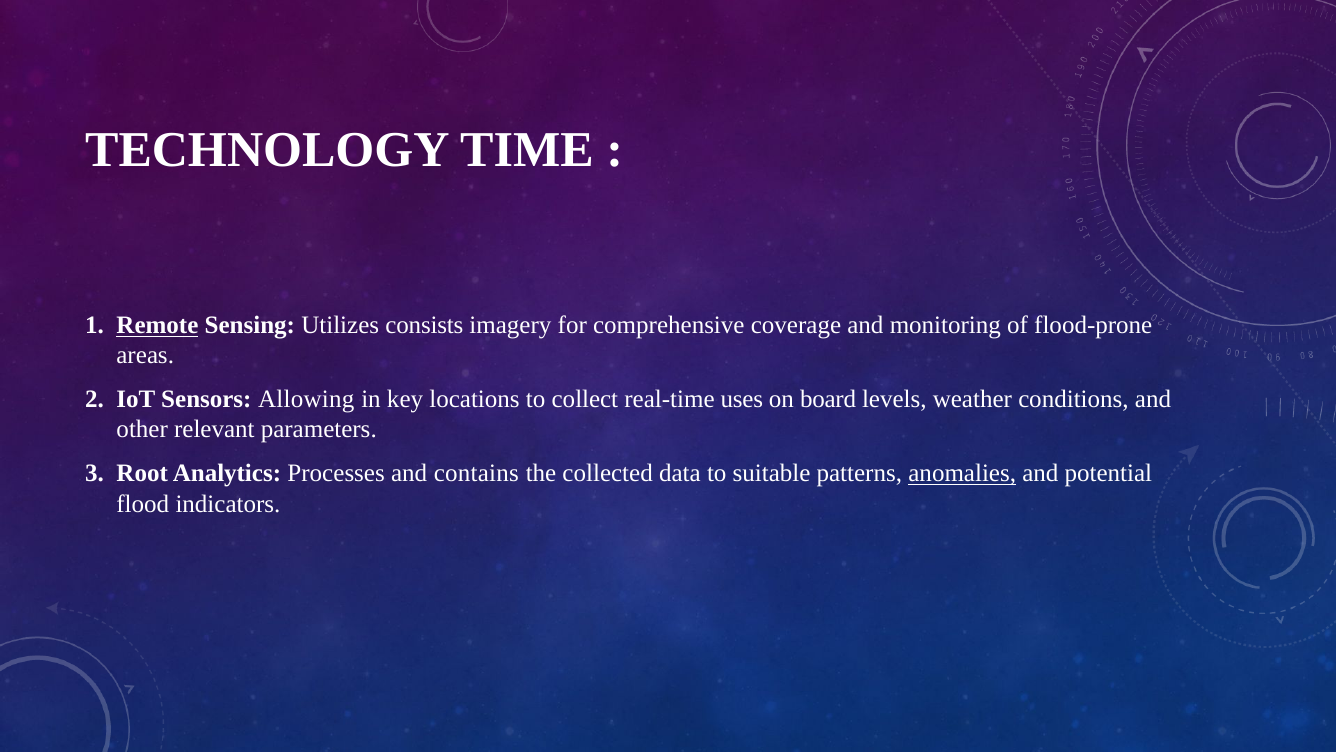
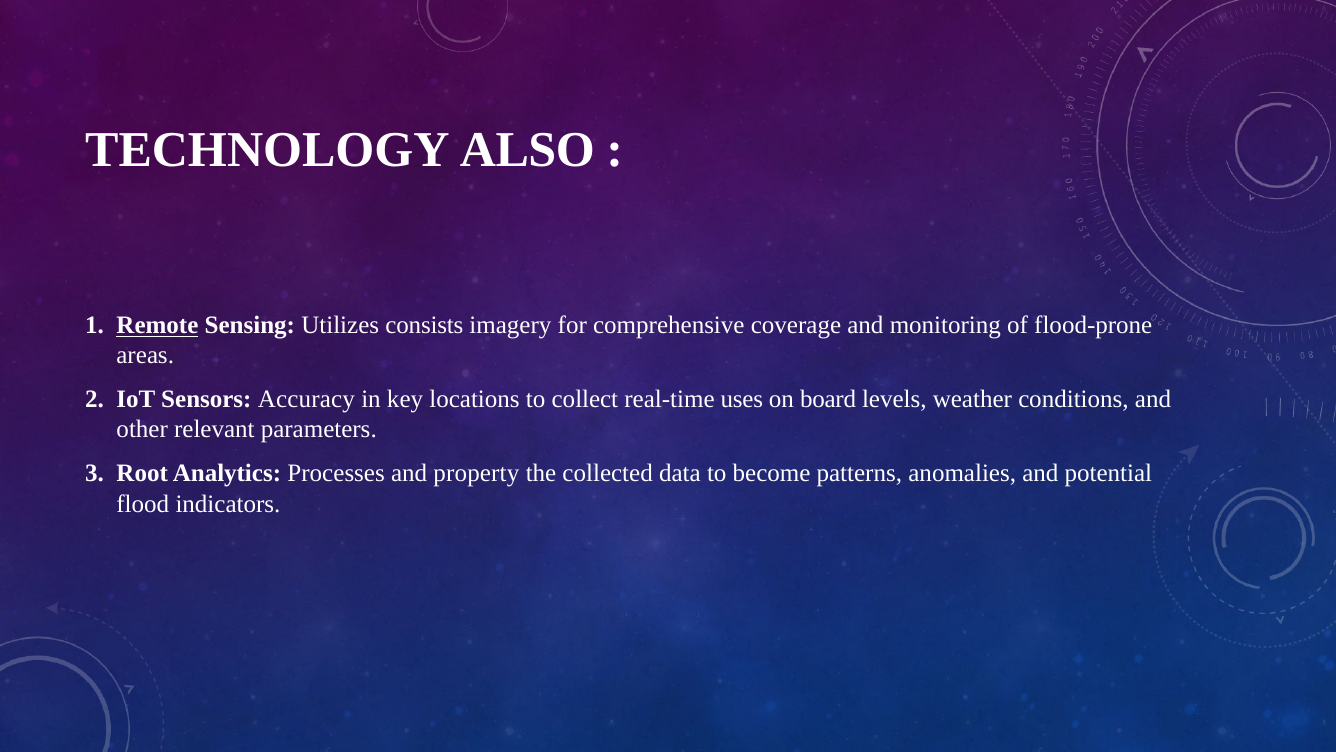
TIME: TIME -> ALSO
Allowing: Allowing -> Accuracy
contains: contains -> property
suitable: suitable -> become
anomalies underline: present -> none
